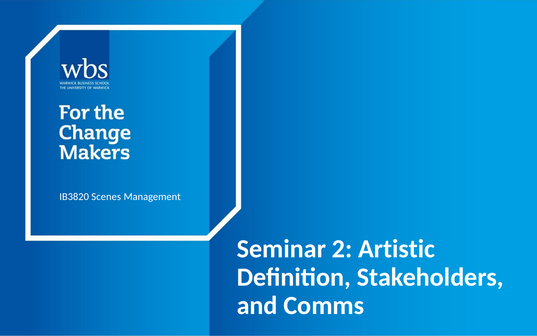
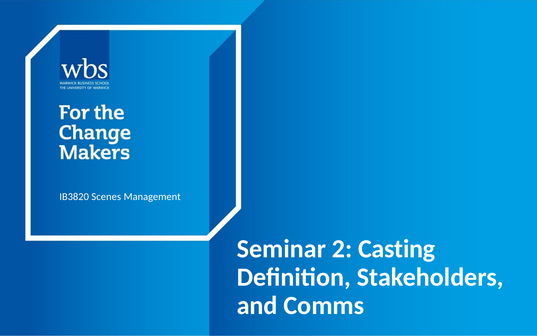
Artistic: Artistic -> Casting
